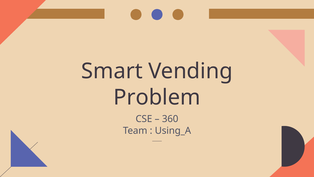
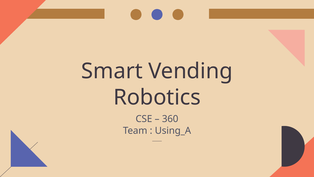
Problem: Problem -> Robotics
